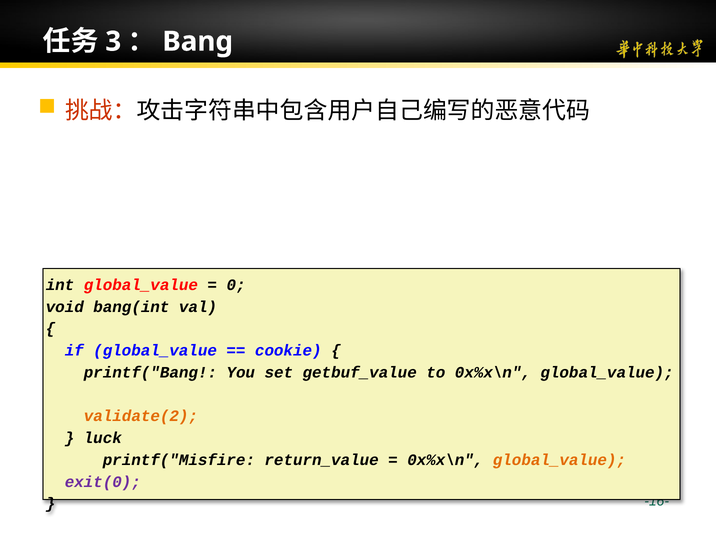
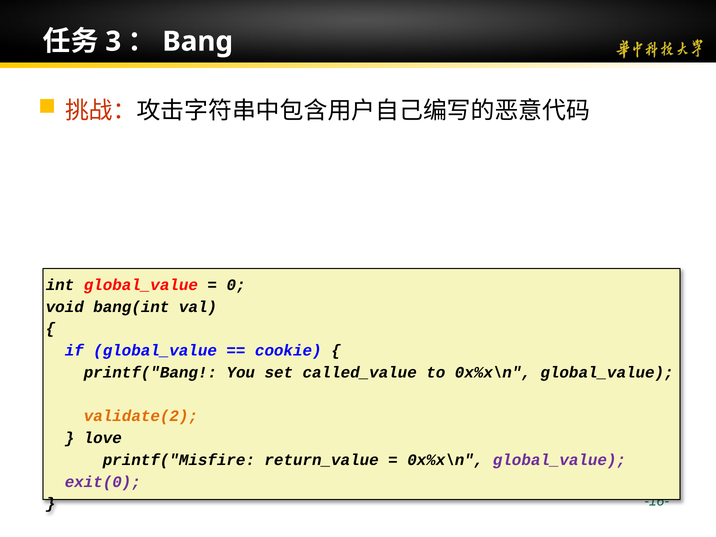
getbuf_value: getbuf_value -> called_value
luck: luck -> love
global_value at (559, 460) colour: orange -> purple
